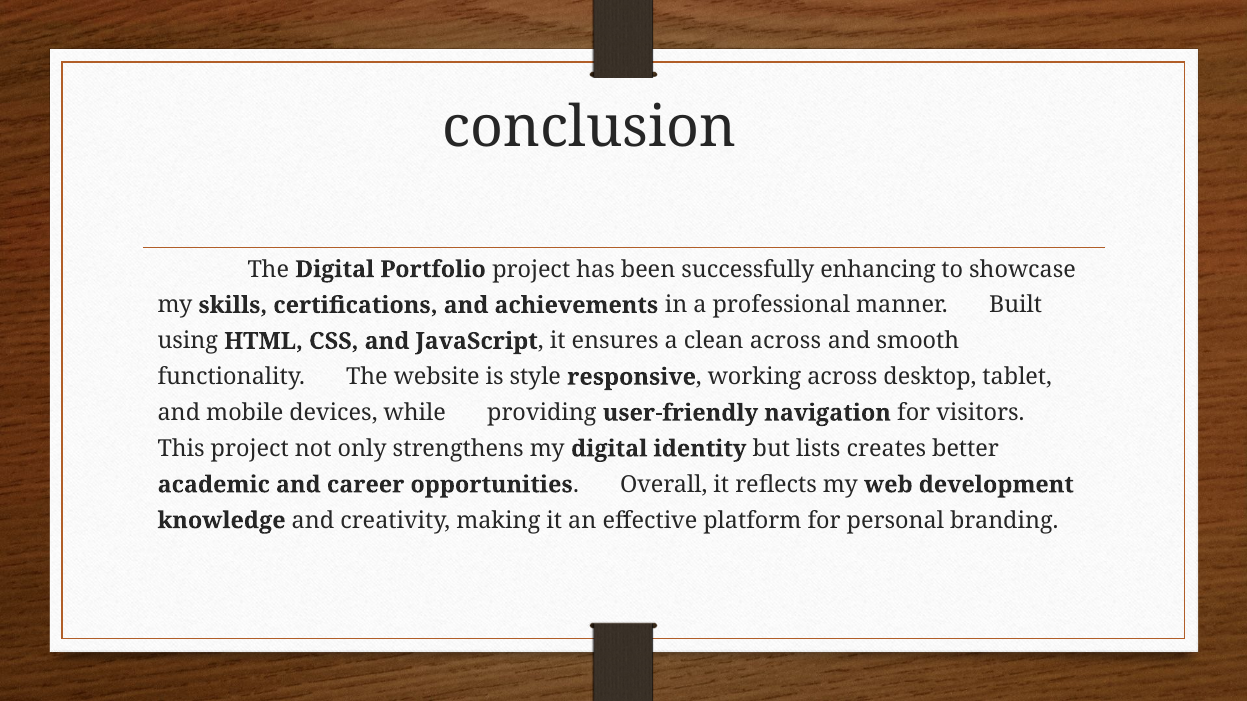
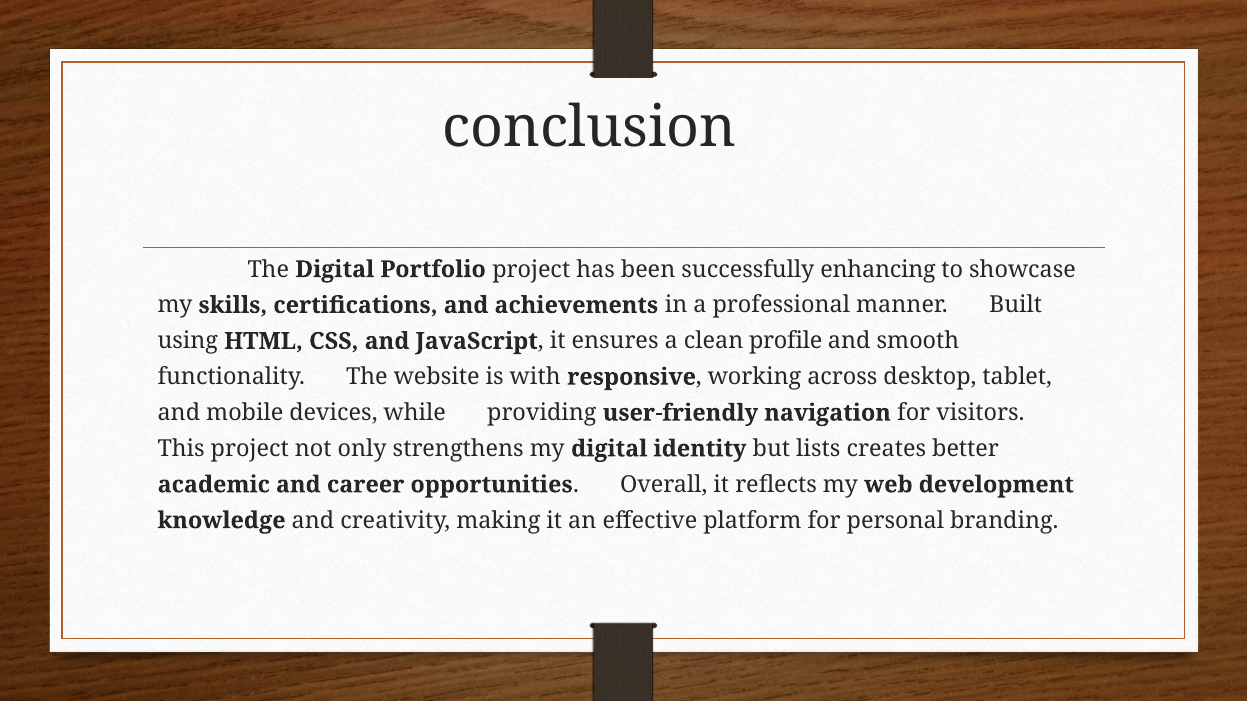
clean across: across -> profile
style: style -> with
